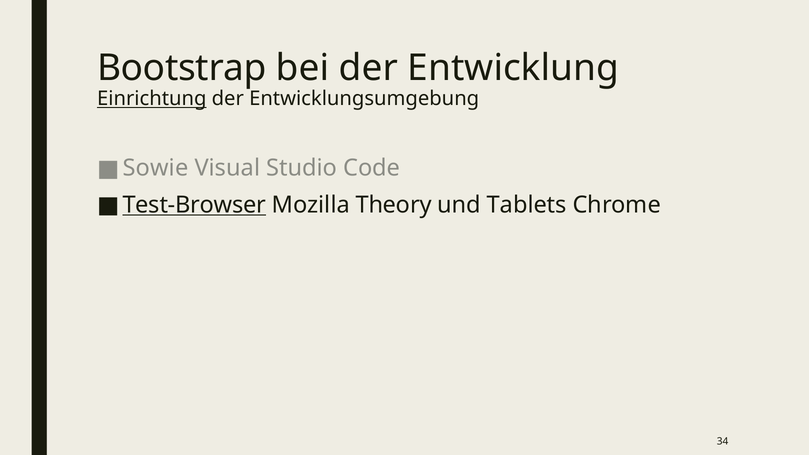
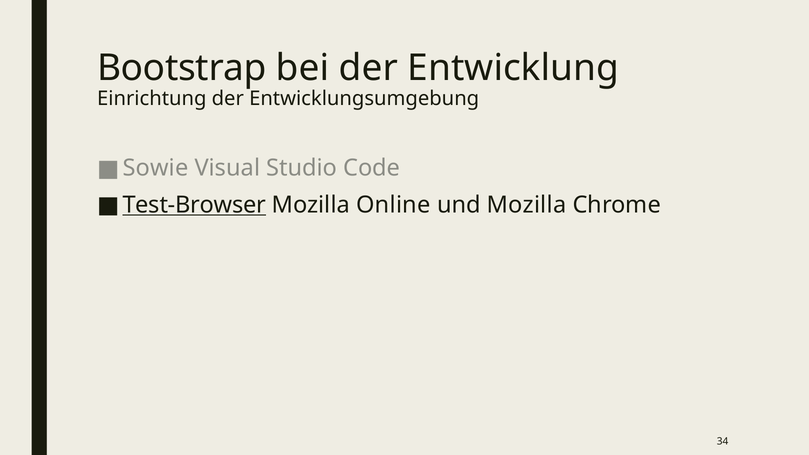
Einrichtung underline: present -> none
Theory: Theory -> Online
und Tablets: Tablets -> Mozilla
